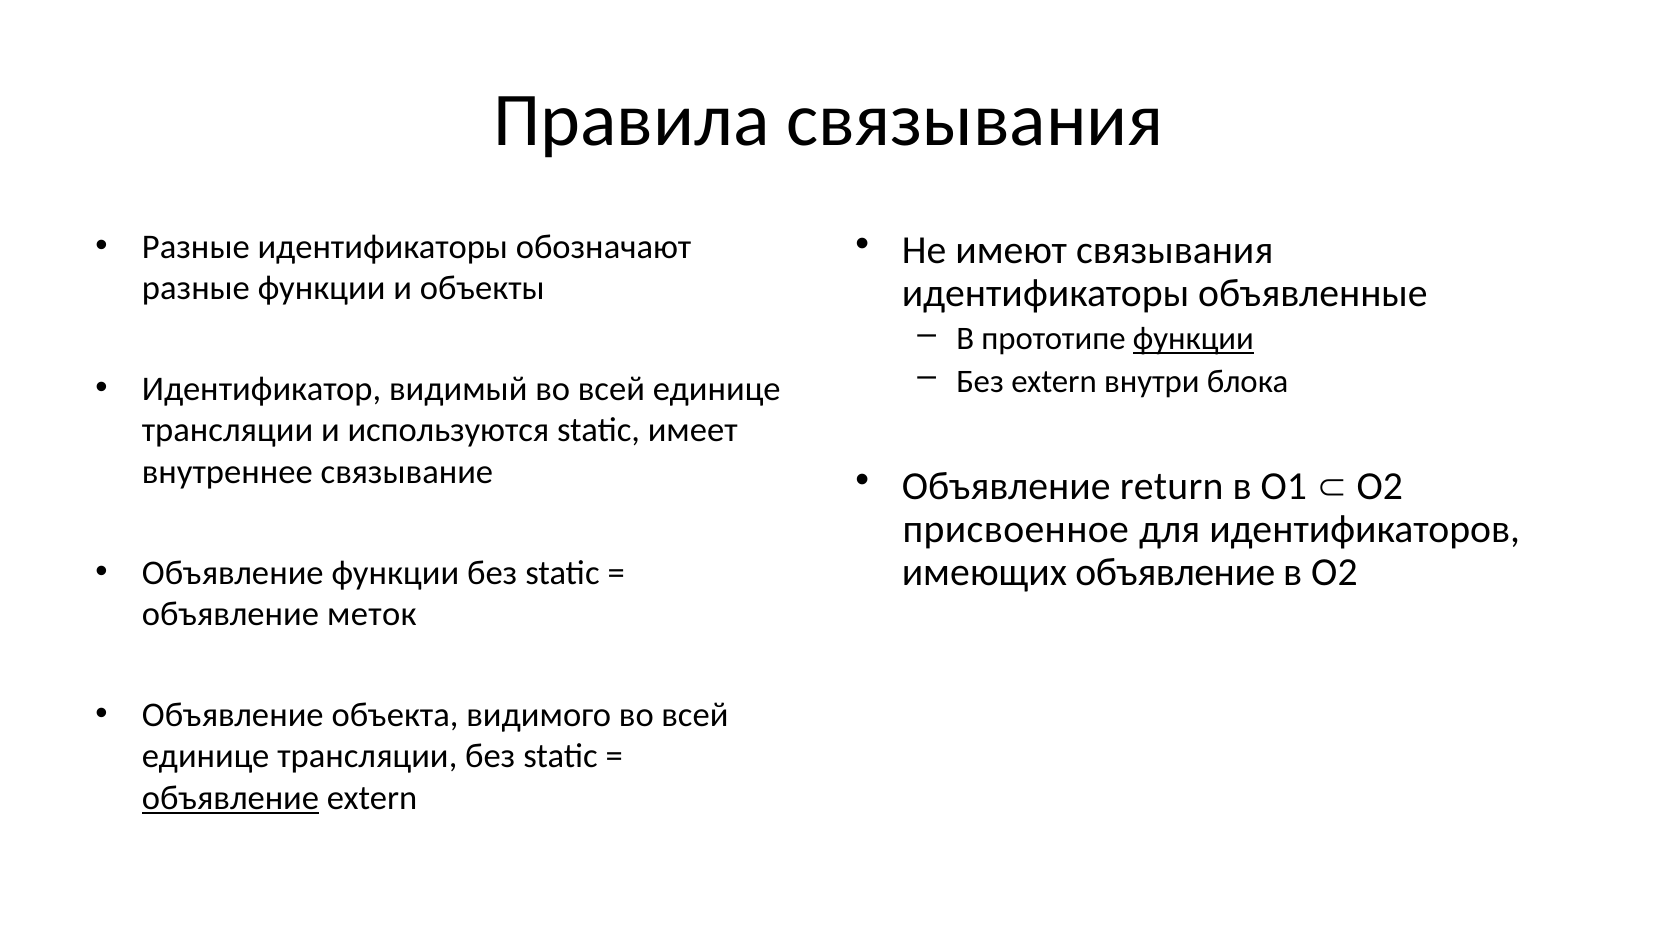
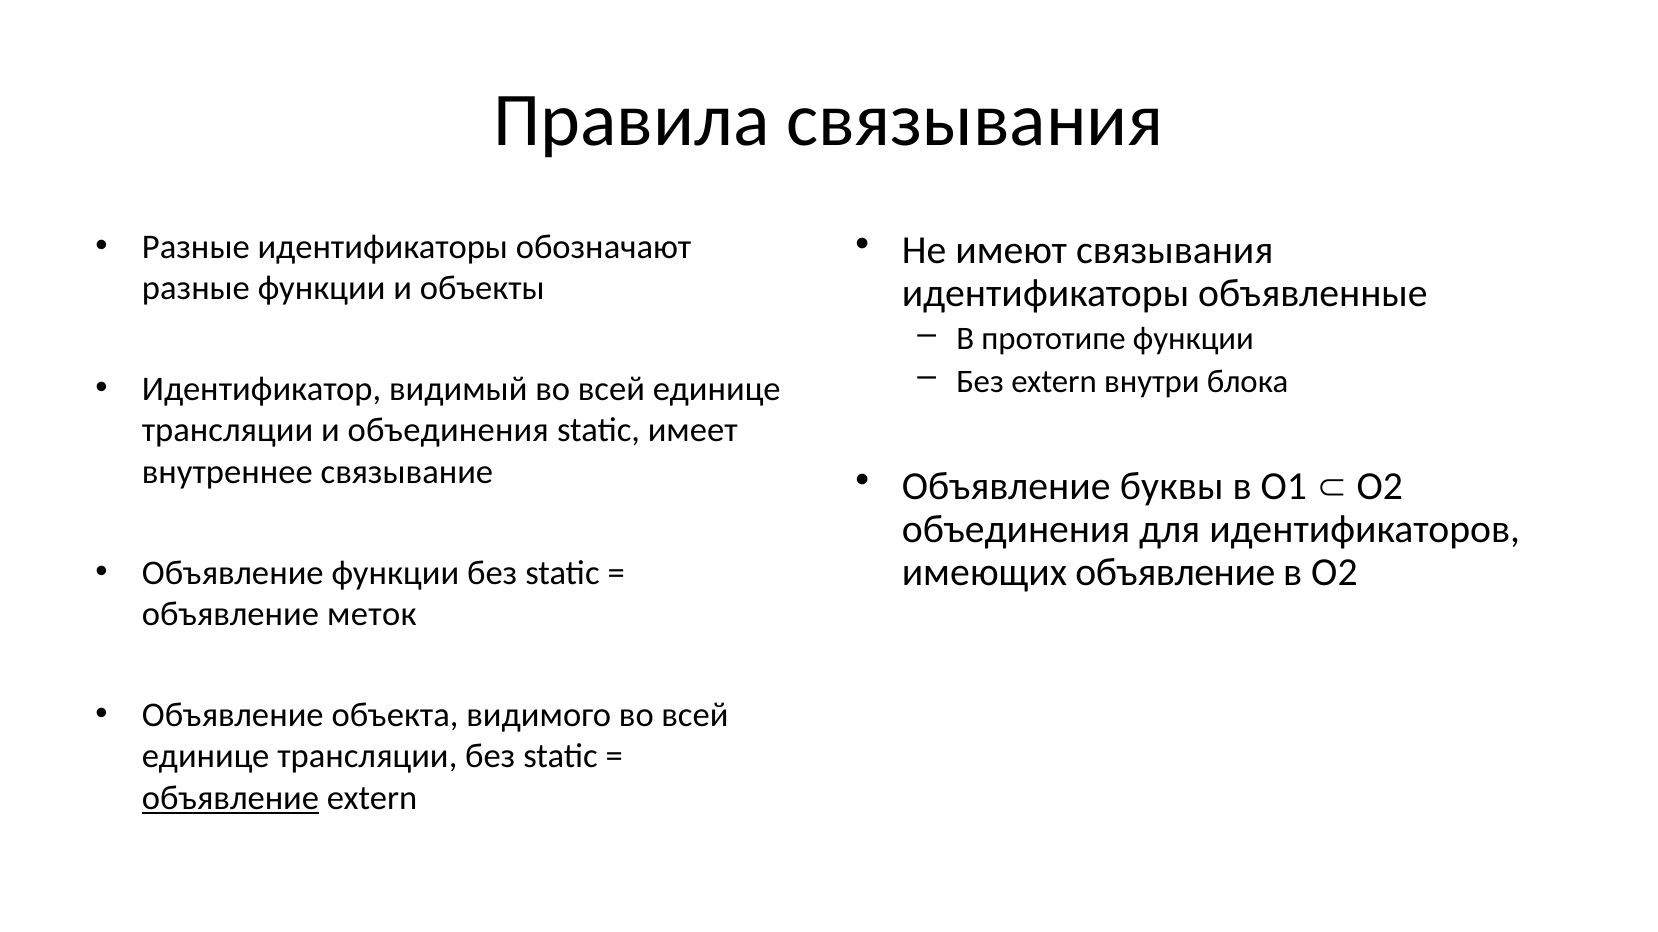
функции at (1193, 339) underline: present -> none
и используются: используются -> объединения
return: return -> буквы
присвоенное at (1016, 530): присвоенное -> объединения
